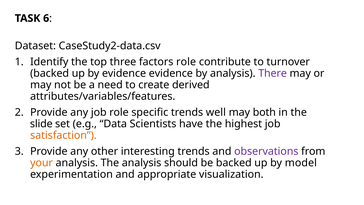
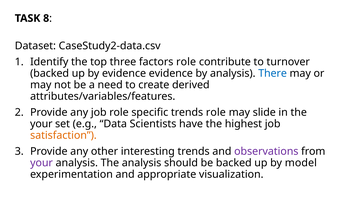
6: 6 -> 8
There colour: purple -> blue
trends well: well -> role
both: both -> slide
slide at (41, 124): slide -> your
your at (42, 163) colour: orange -> purple
